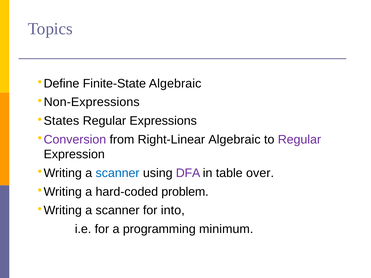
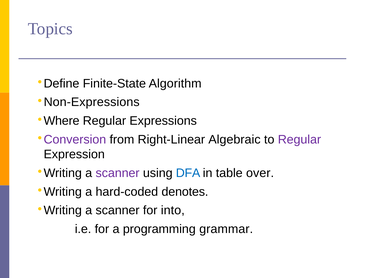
Finite-State Algebraic: Algebraic -> Algorithm
States: States -> Where
scanner at (118, 173) colour: blue -> purple
DFA colour: purple -> blue
problem: problem -> denotes
minimum: minimum -> grammar
